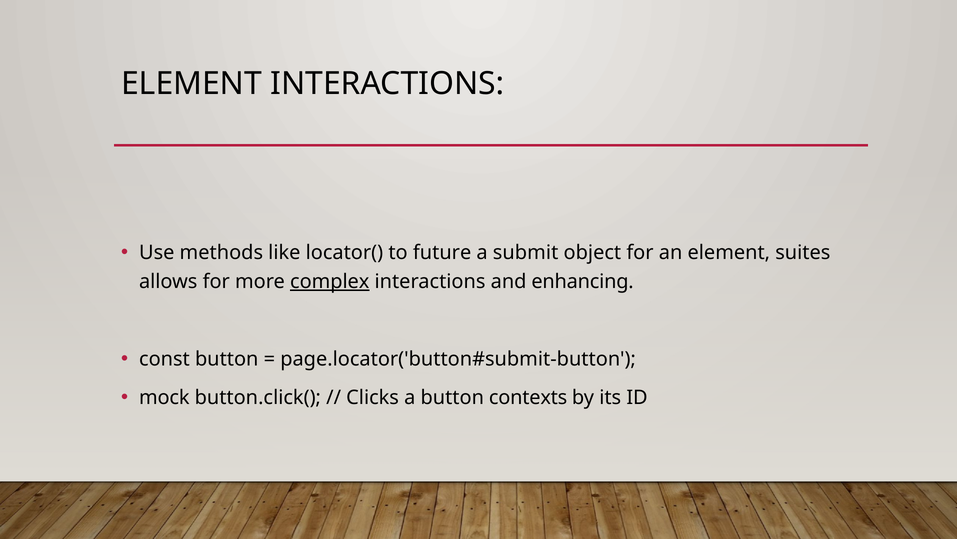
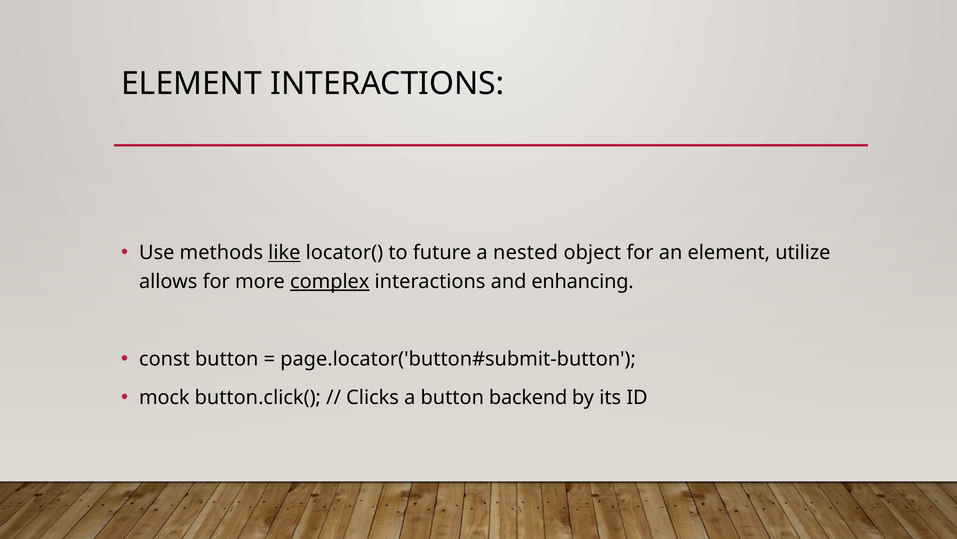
like underline: none -> present
submit: submit -> nested
suites: suites -> utilize
contexts: contexts -> backend
